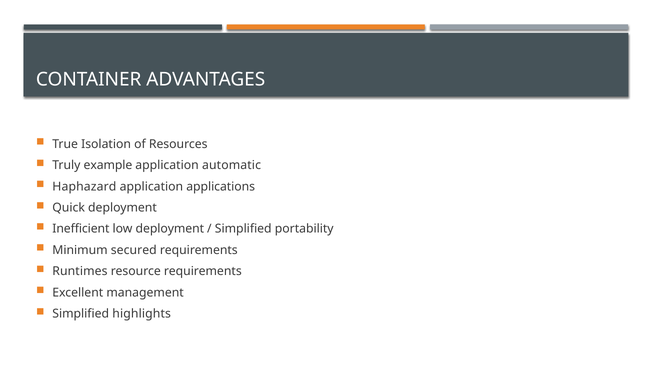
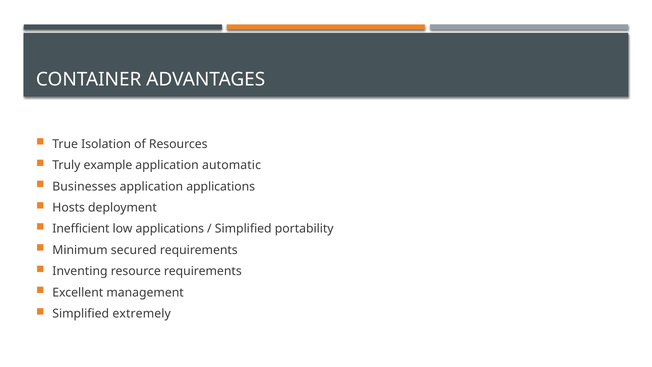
Haphazard: Haphazard -> Businesses
Quick: Quick -> Hosts
low deployment: deployment -> applications
Runtimes: Runtimes -> Inventing
highlights: highlights -> extremely
